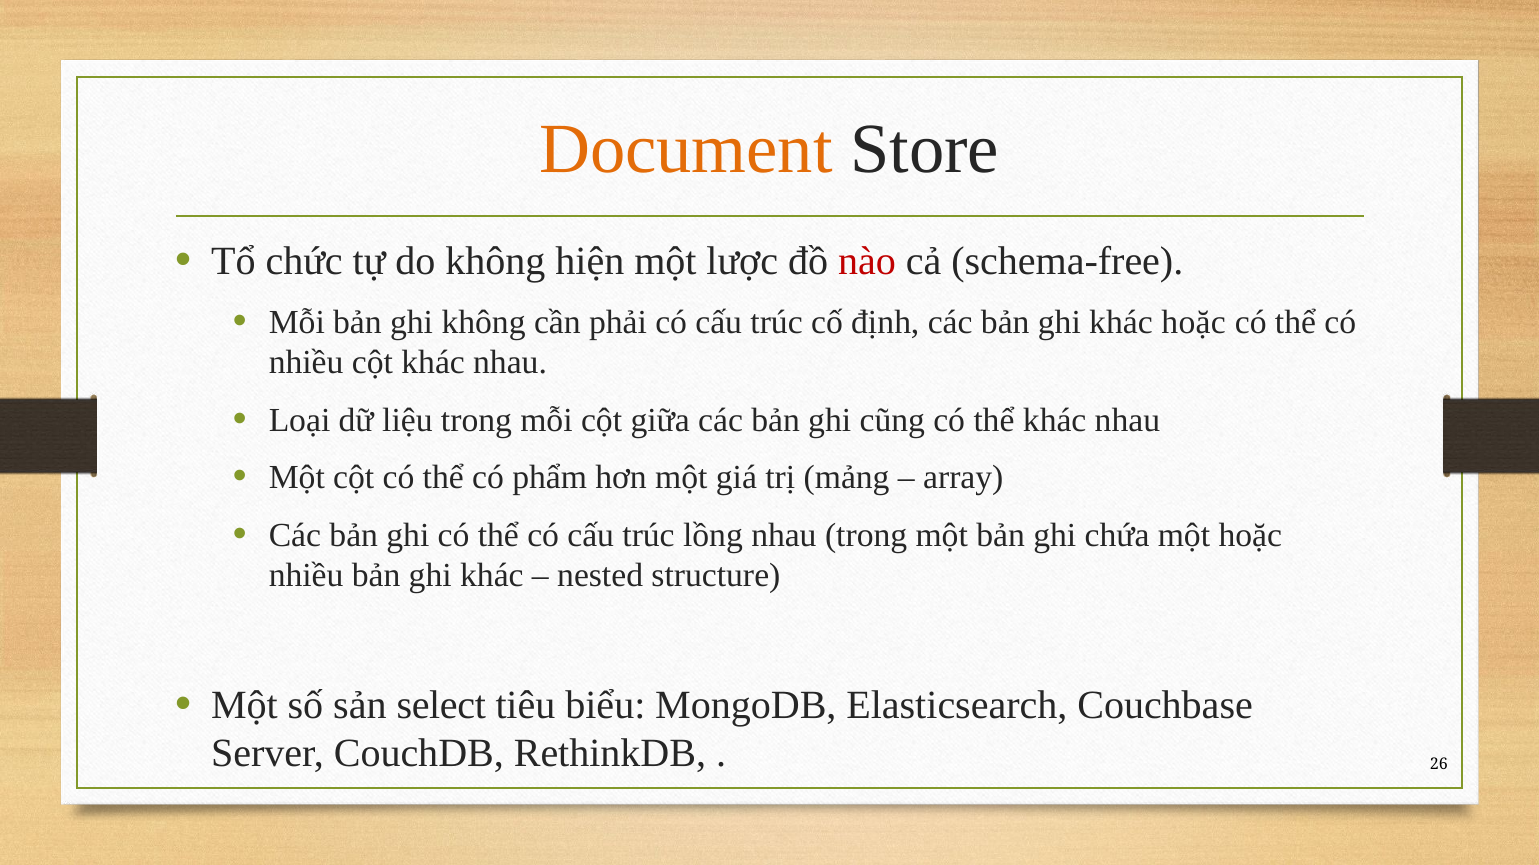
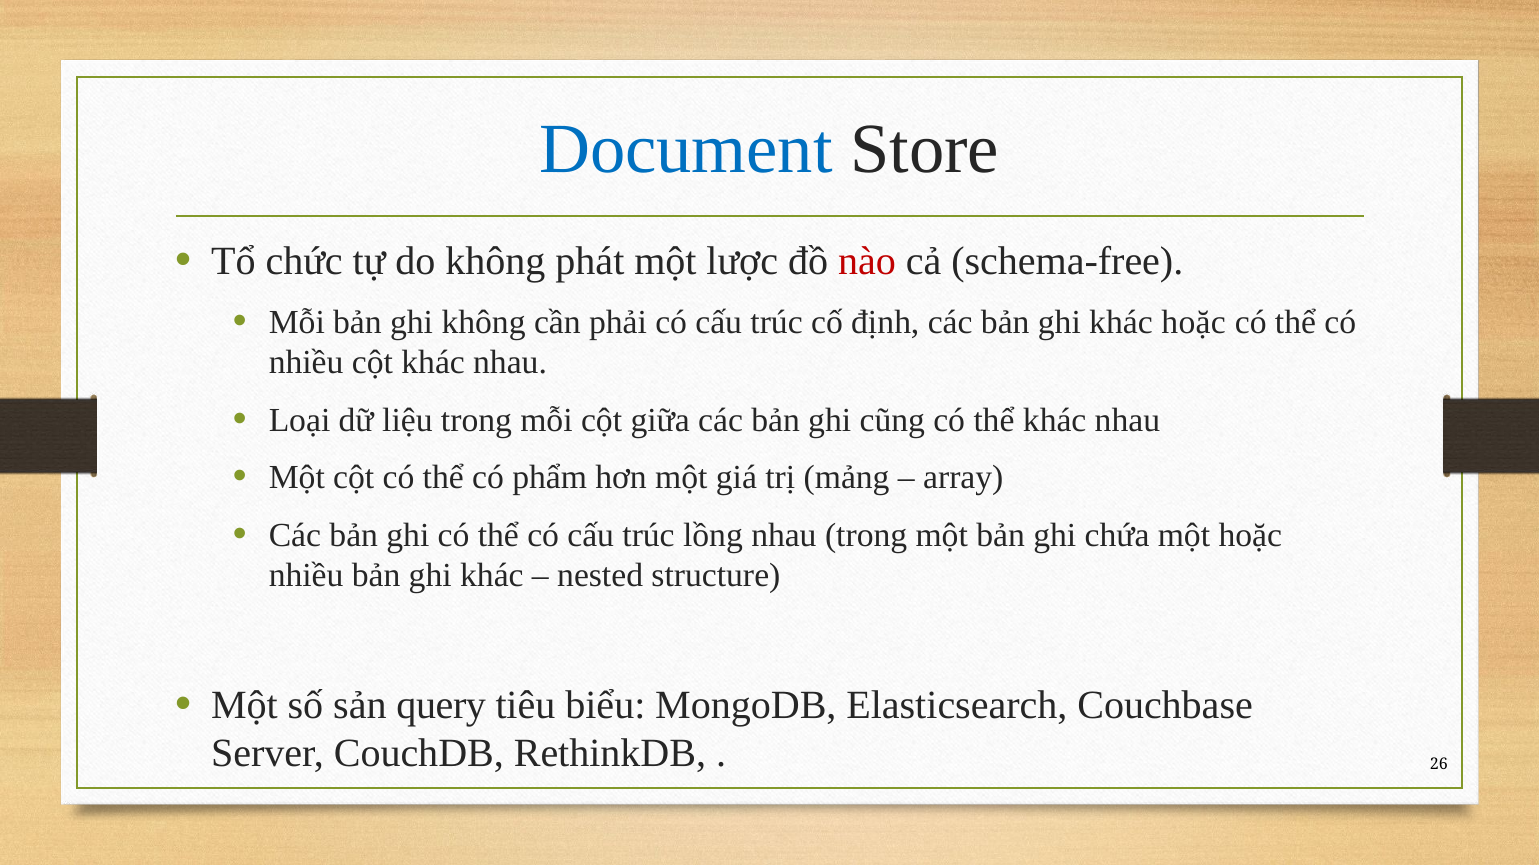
Document colour: orange -> blue
hiện: hiện -> phát
select: select -> query
